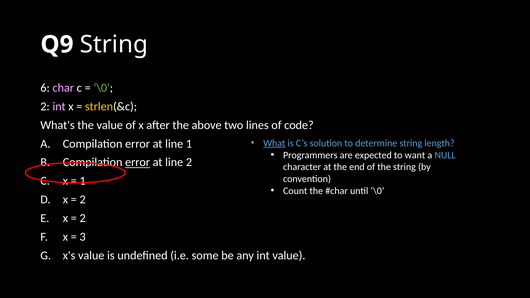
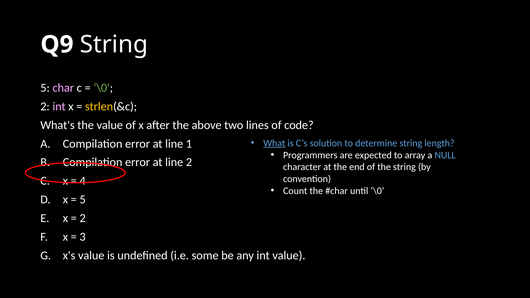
6 at (45, 88): 6 -> 5
want: want -> array
error at (138, 162) underline: present -> none
1 at (83, 181): 1 -> 4
2 at (83, 200): 2 -> 5
